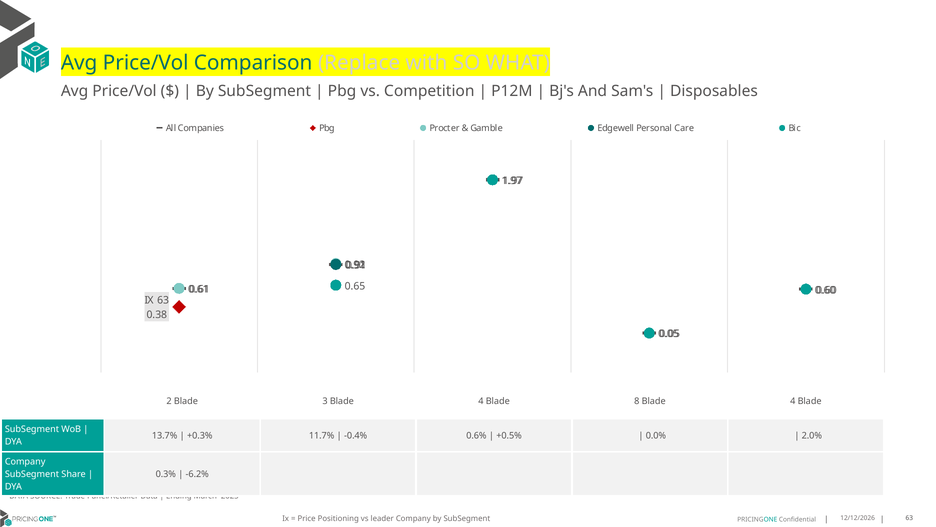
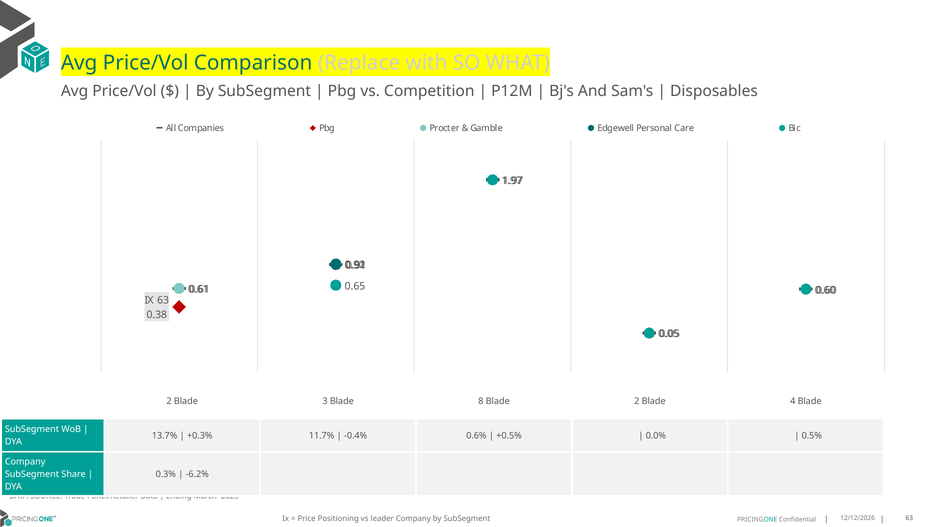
3 Blade 4: 4 -> 8
Blade 8: 8 -> 2
2.0%: 2.0% -> 0.5%
